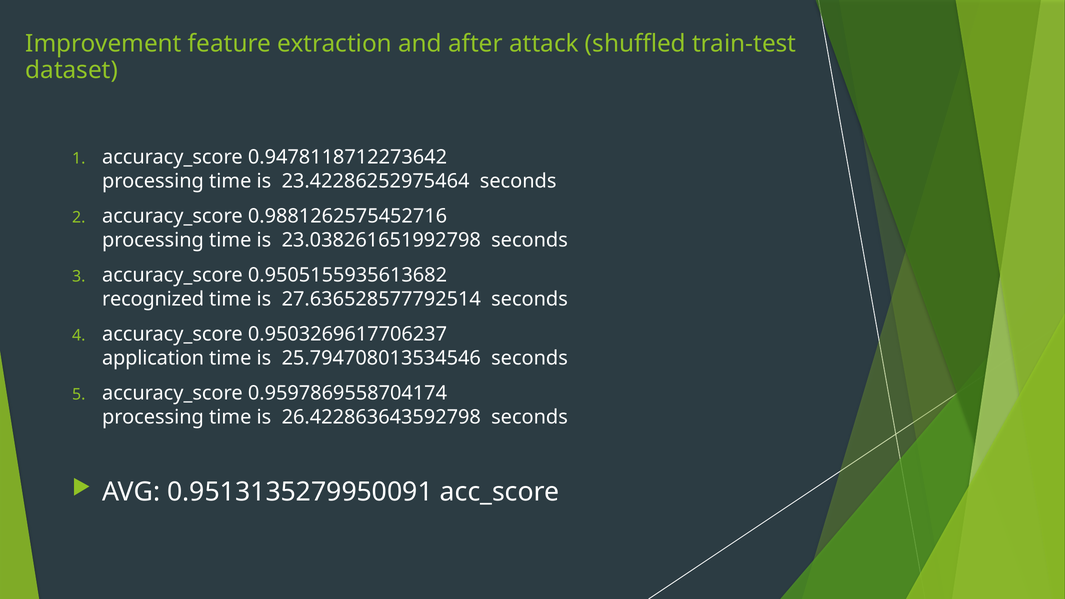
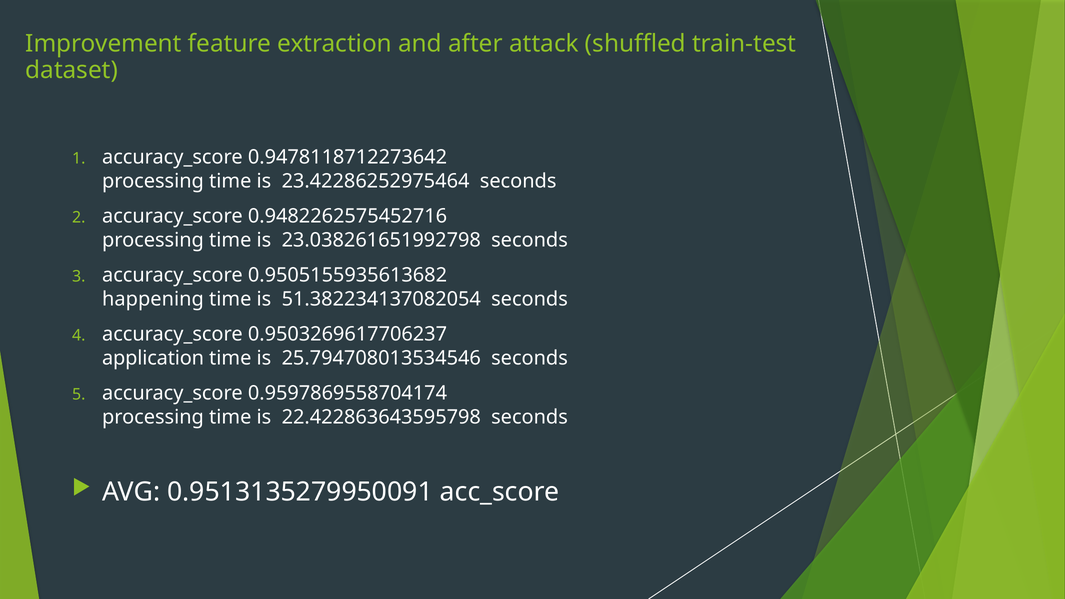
0.9881262575452716: 0.9881262575452716 -> 0.9482262575452716
recognized: recognized -> happening
27.636528577792514: 27.636528577792514 -> 51.382234137082054
26.422863643592798: 26.422863643592798 -> 22.422863643595798
